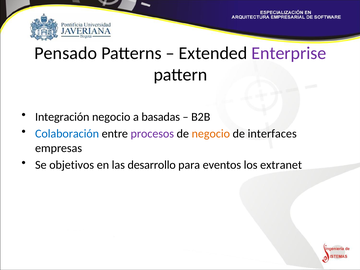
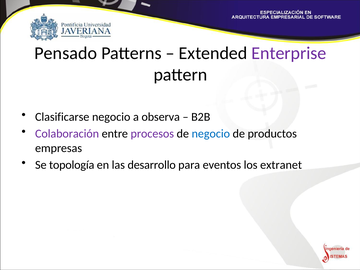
Integración: Integración -> Clasificarse
basadas: basadas -> observa
Colaboración colour: blue -> purple
negocio at (211, 134) colour: orange -> blue
interfaces: interfaces -> productos
objetivos: objetivos -> topología
